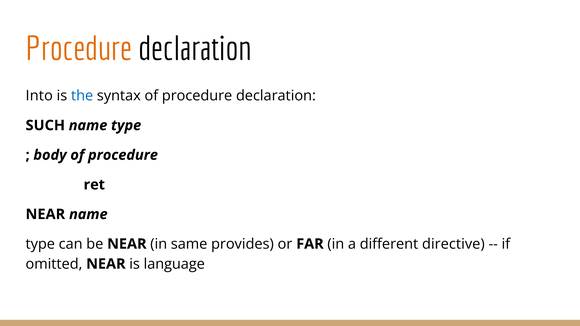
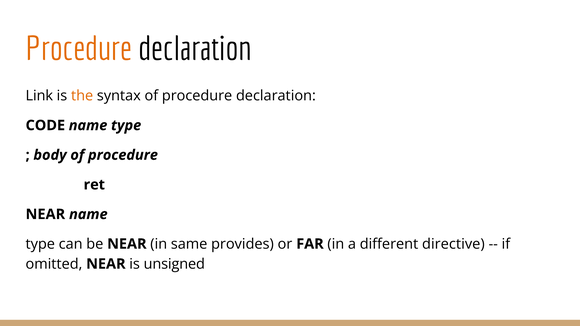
Into: Into -> Link
the colour: blue -> orange
SUCH: SUCH -> CODE
language: language -> unsigned
